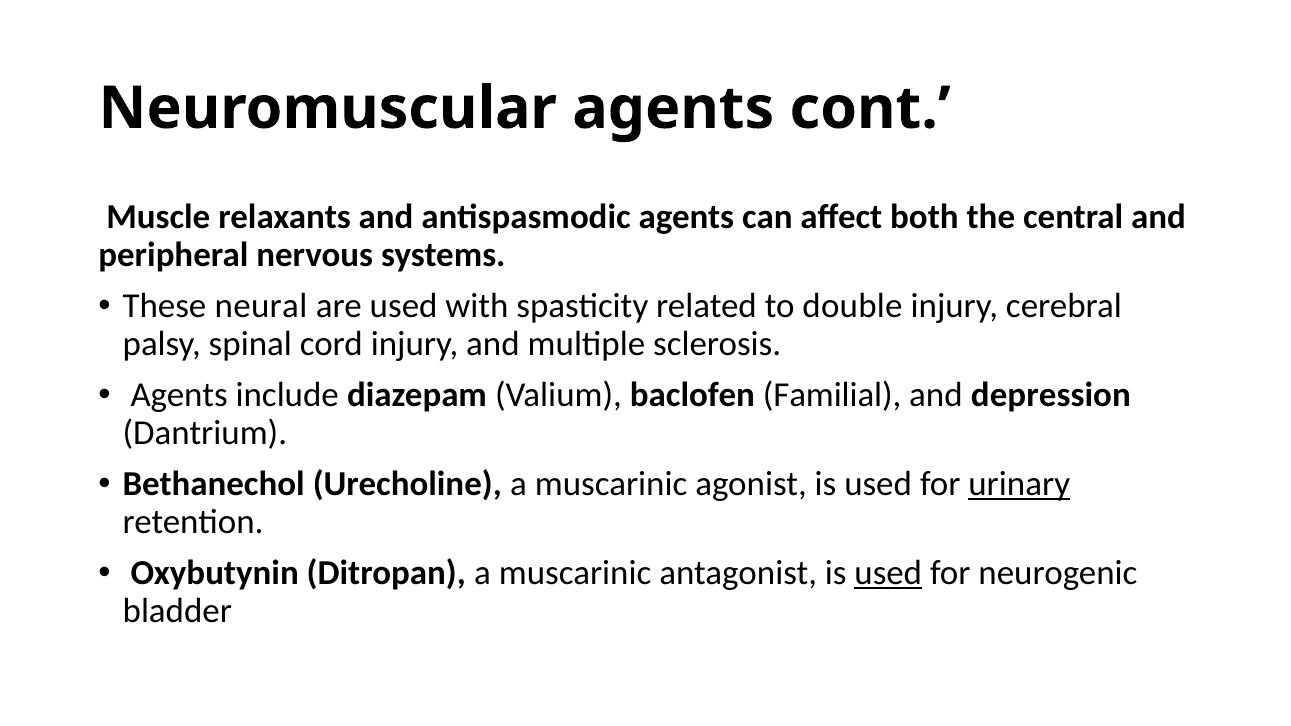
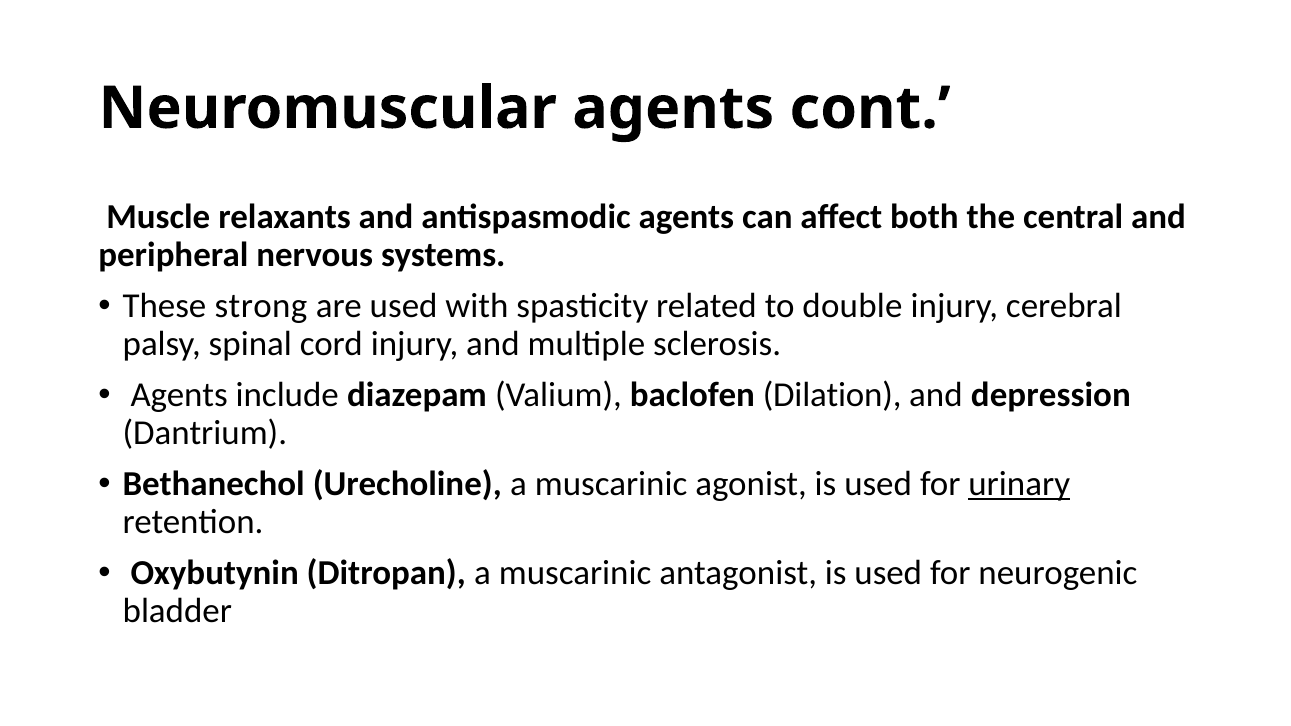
neural: neural -> strong
Familial: Familial -> Dilation
used at (888, 574) underline: present -> none
